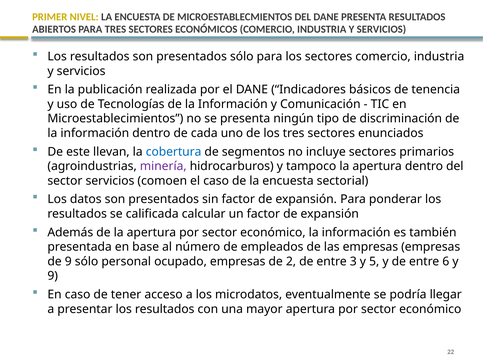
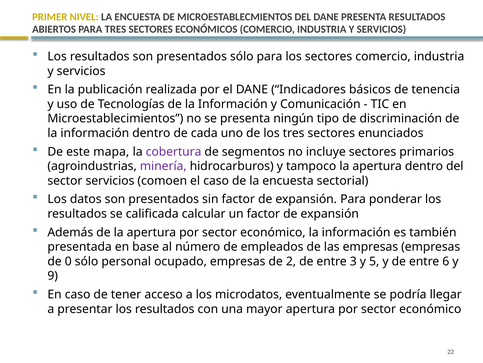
llevan: llevan -> mapa
cobertura colour: blue -> purple
de 9: 9 -> 0
